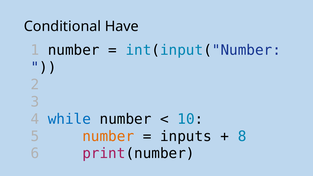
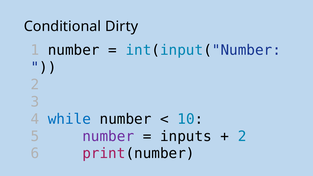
Have: Have -> Dirty
number at (108, 136) colour: orange -> purple
8 at (242, 136): 8 -> 2
